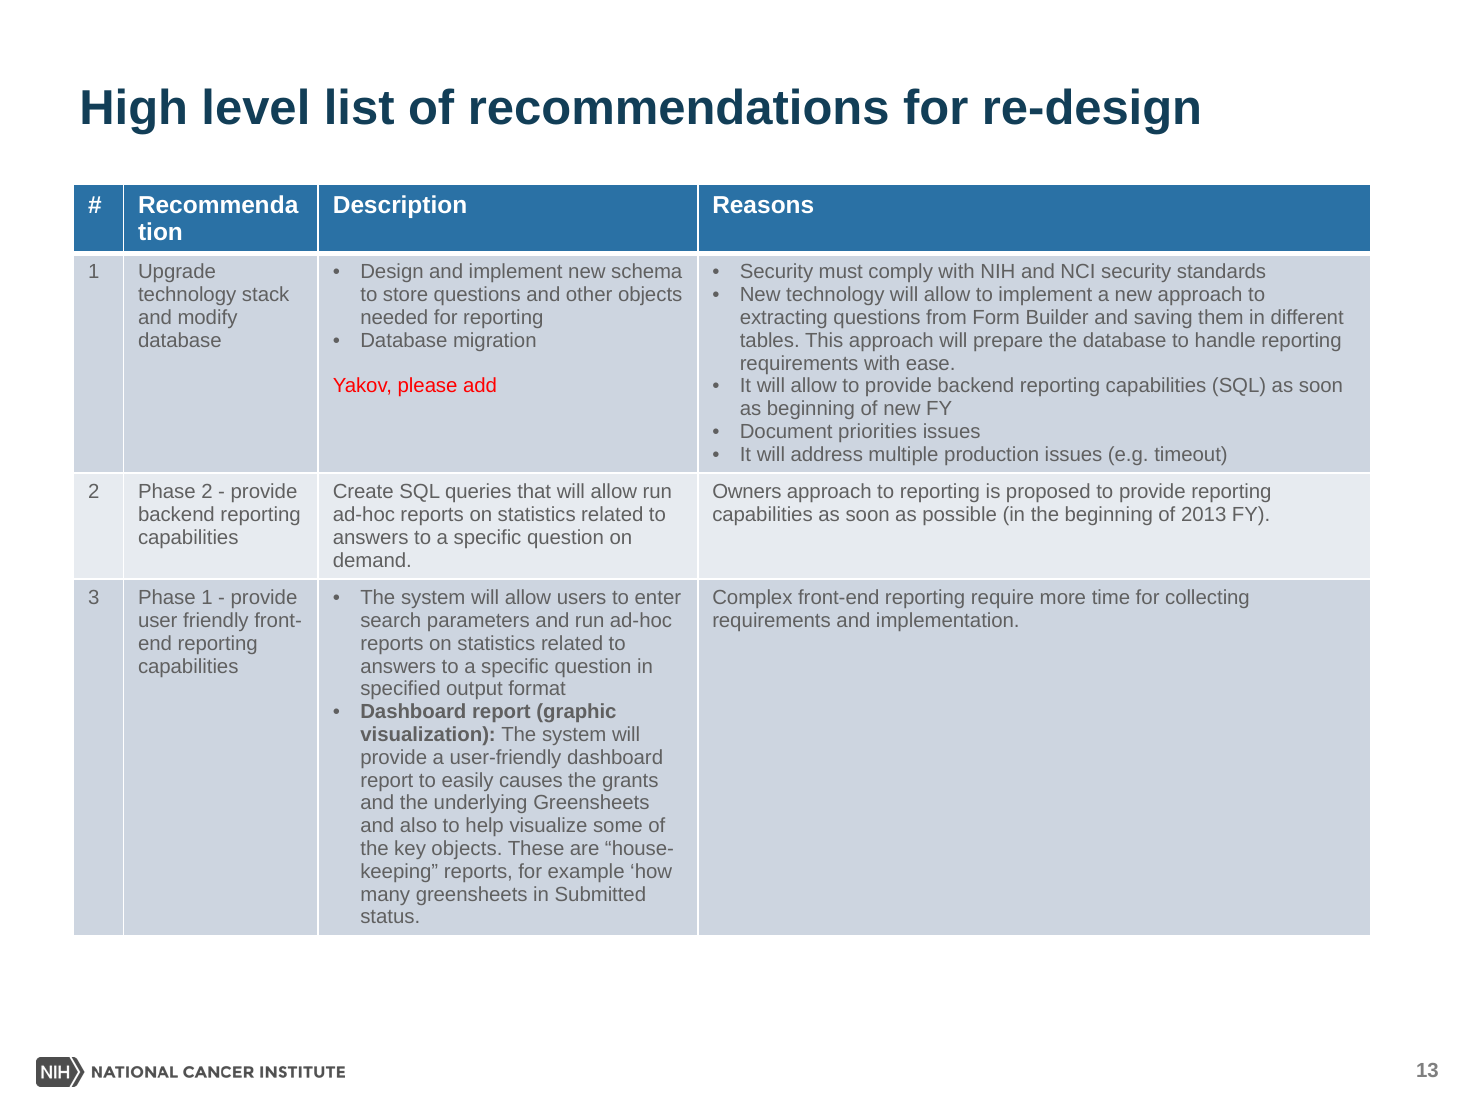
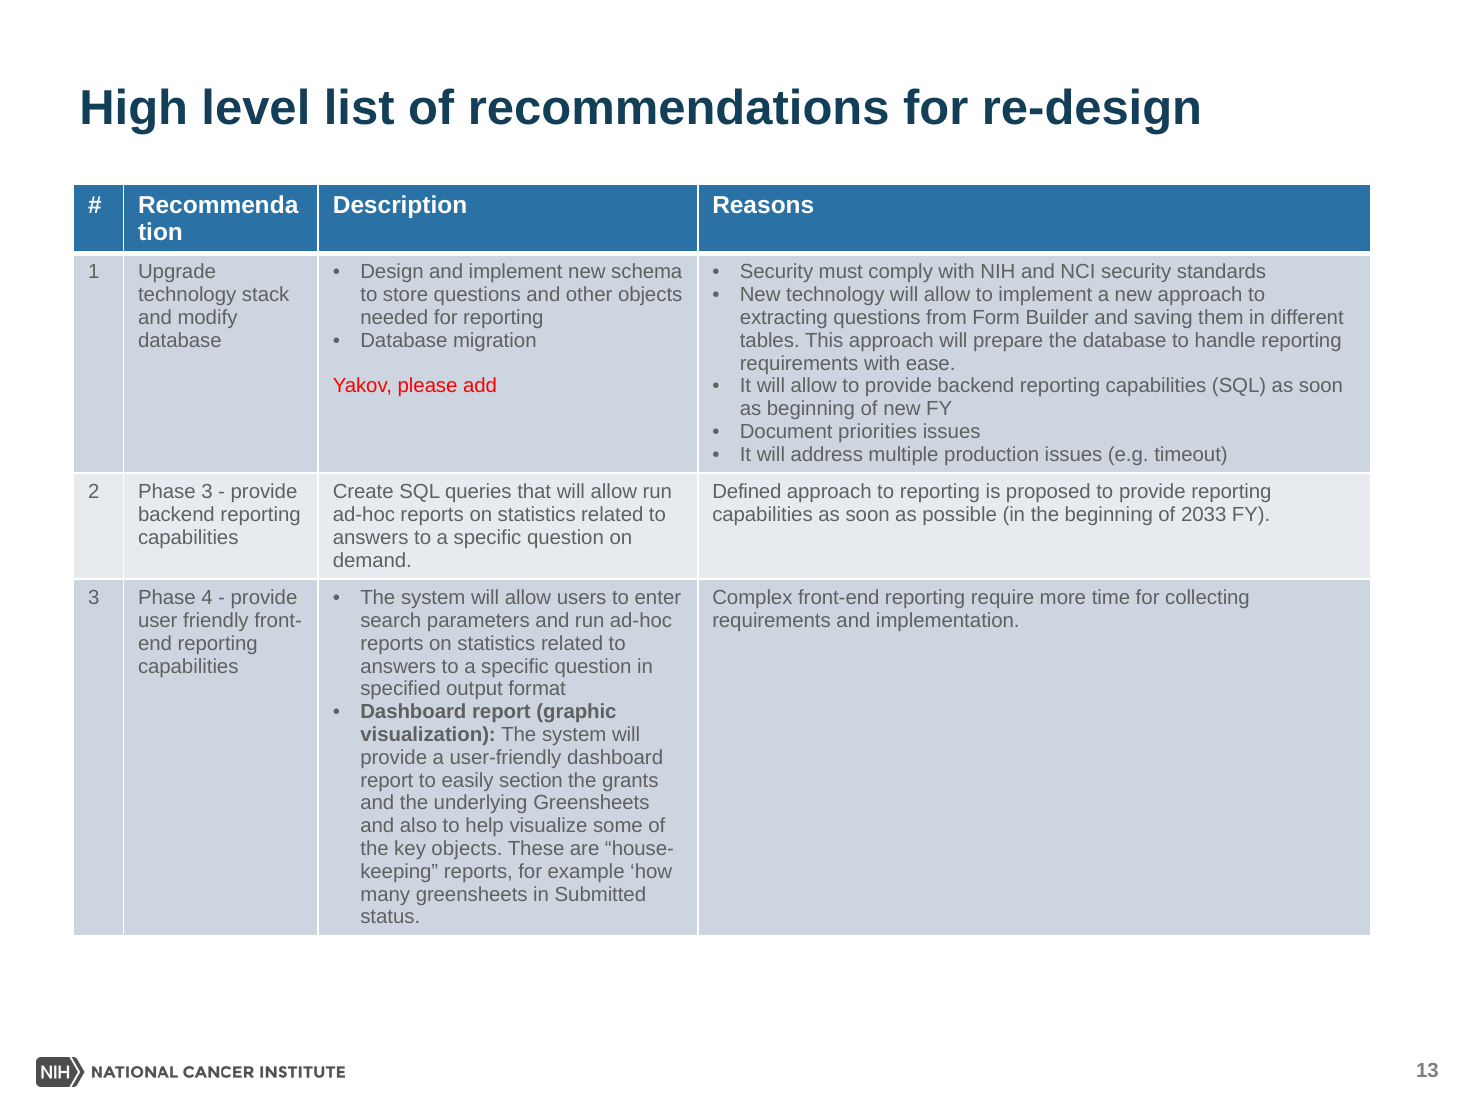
Phase 2: 2 -> 3
Owners: Owners -> Defined
2013: 2013 -> 2033
Phase 1: 1 -> 4
causes: causes -> section
